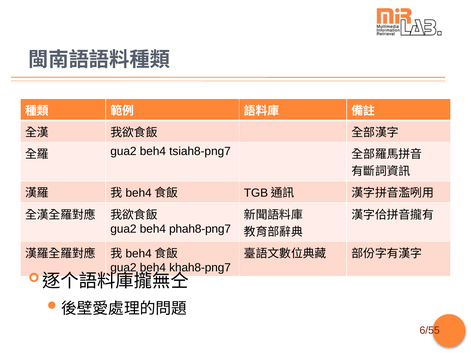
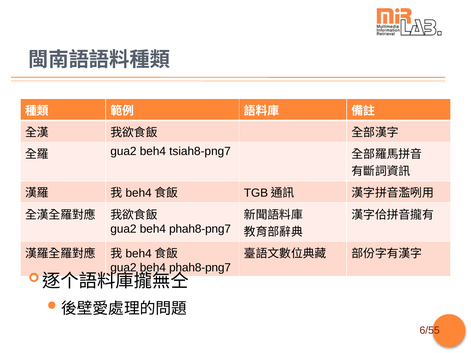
khah8-png7 at (200, 268): khah8-png7 -> phah8-png7
